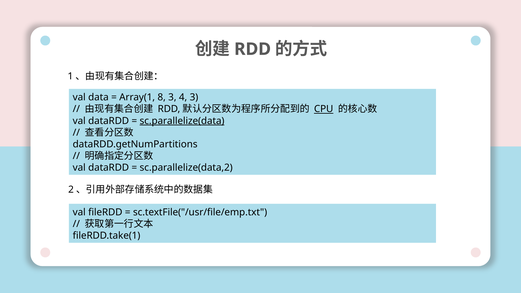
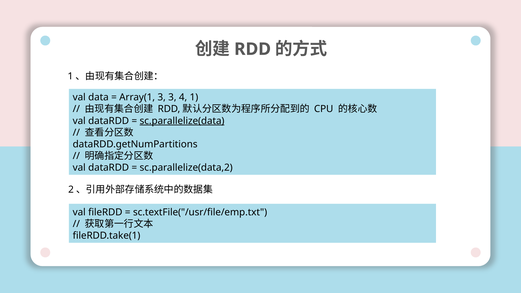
Array(1 8: 8 -> 3
4 3: 3 -> 1
CPU underline: present -> none
